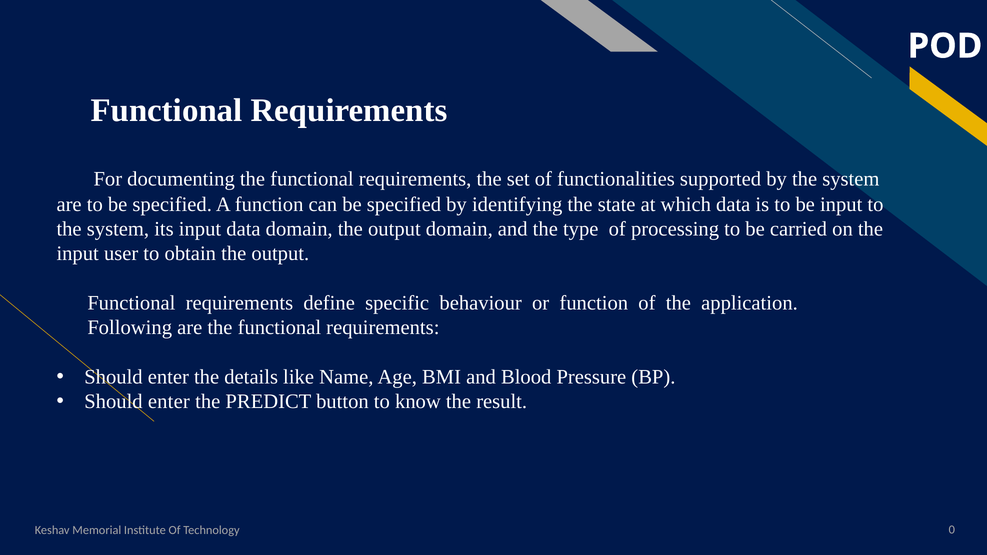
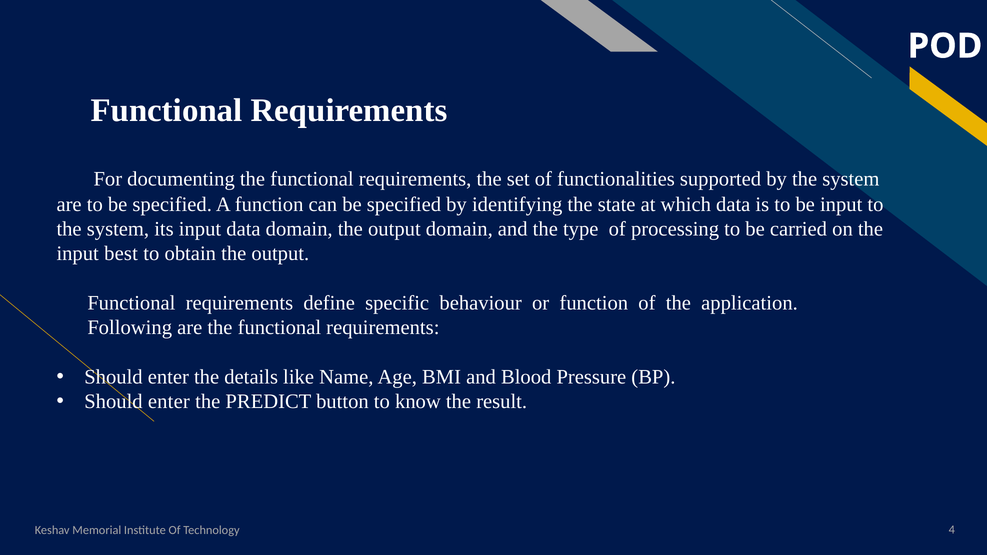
user: user -> best
0: 0 -> 4
